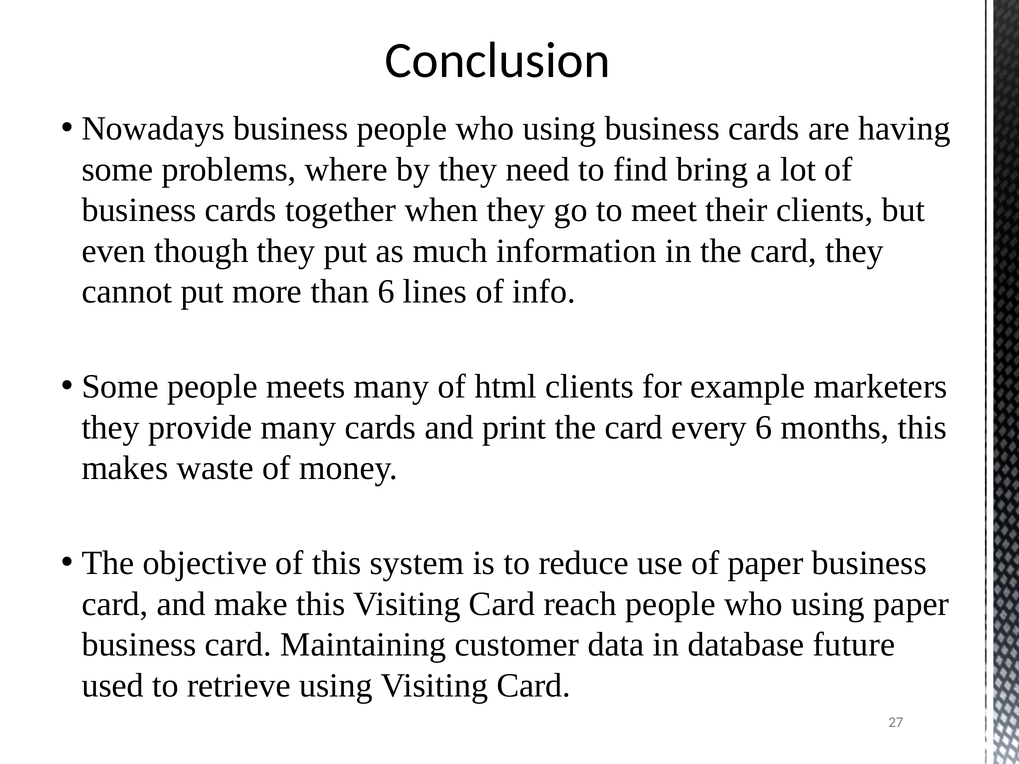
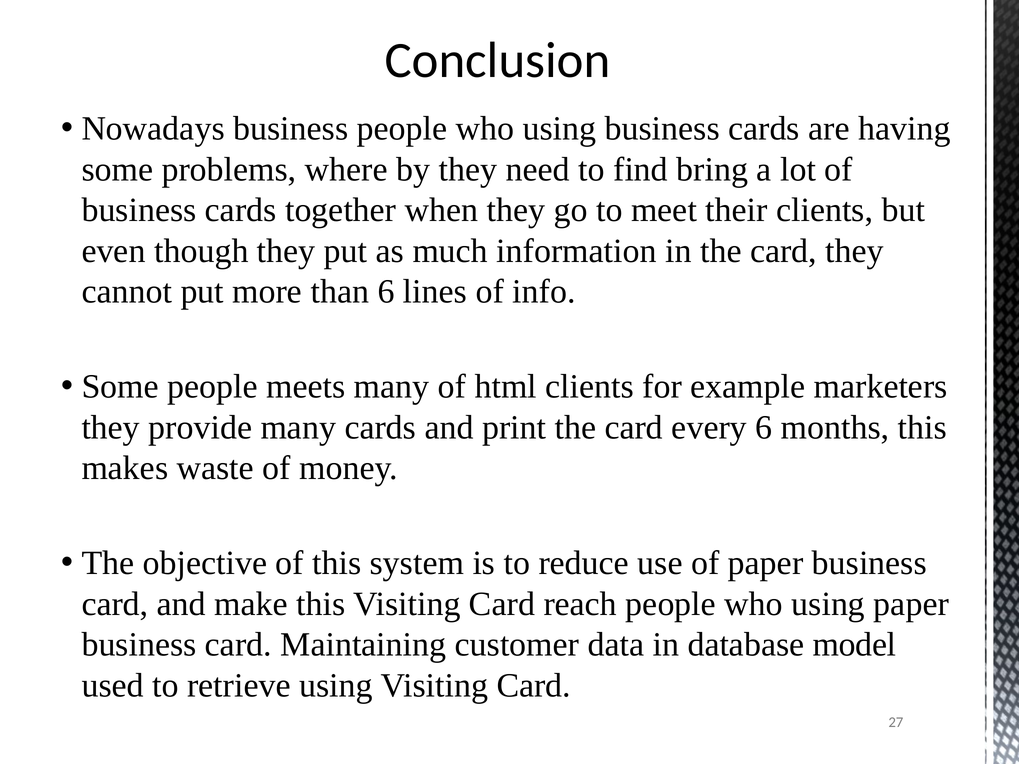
future: future -> model
